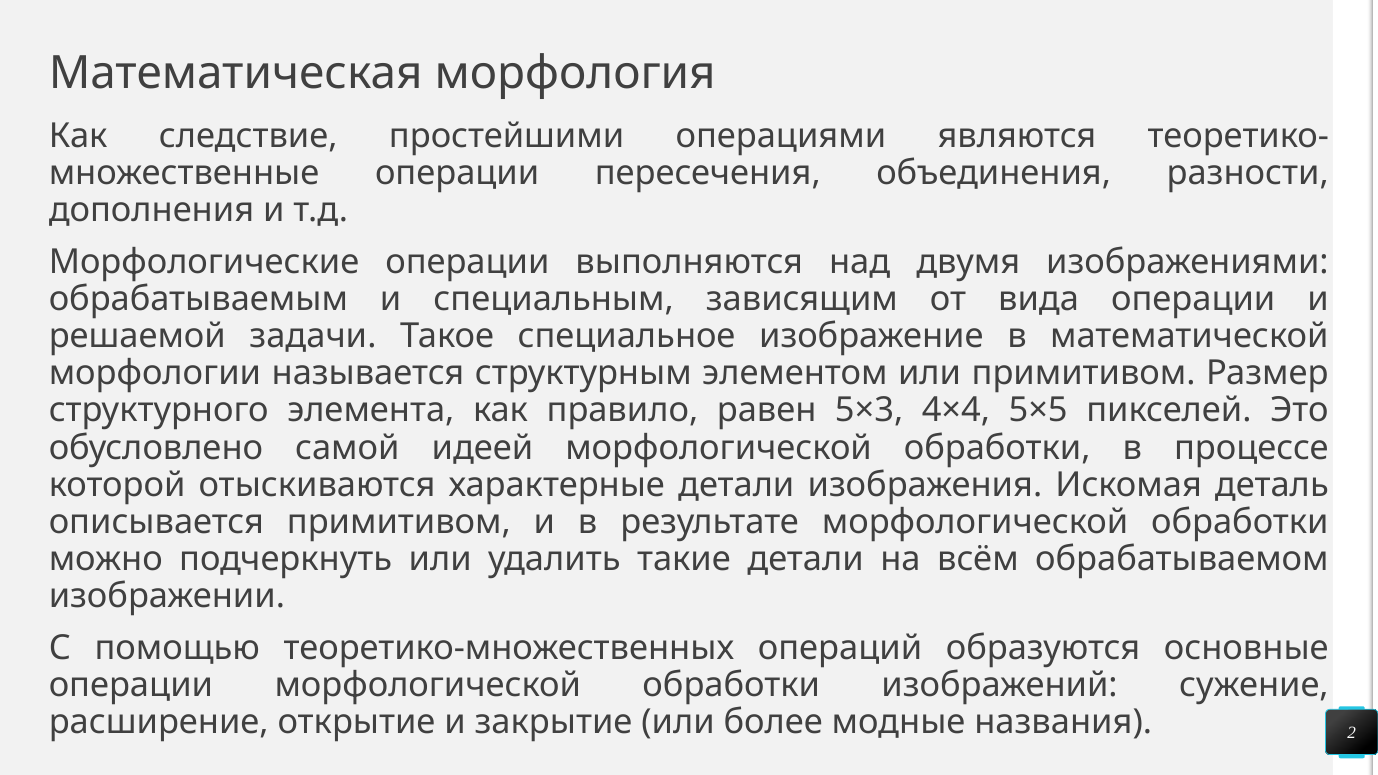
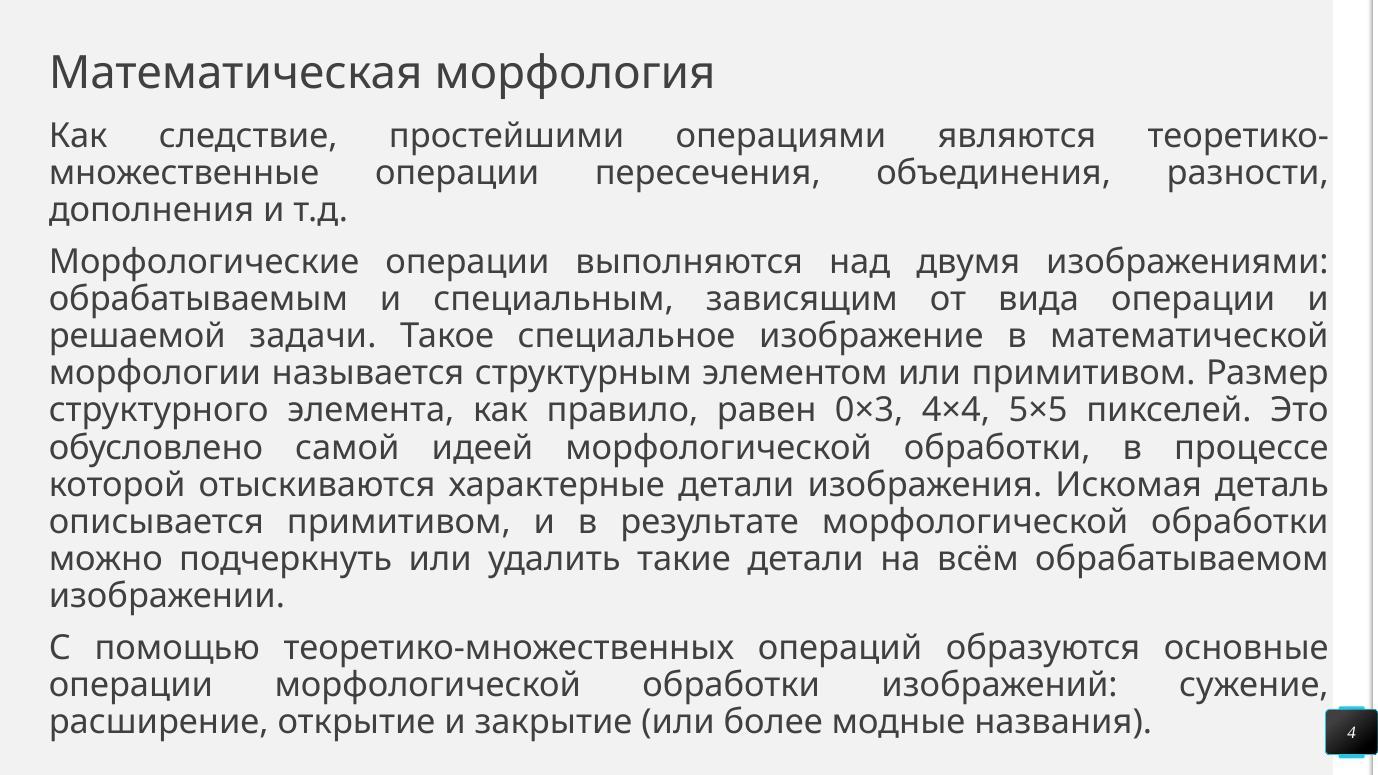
5×3: 5×3 -> 0×3
2: 2 -> 4
